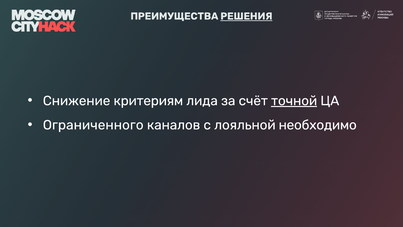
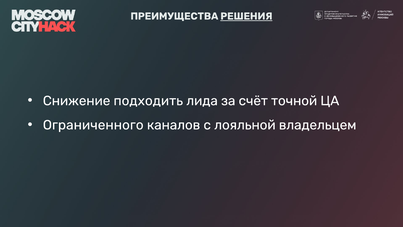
критериям: критериям -> подходить
точной underline: present -> none
необходимо: необходимо -> владельцем
